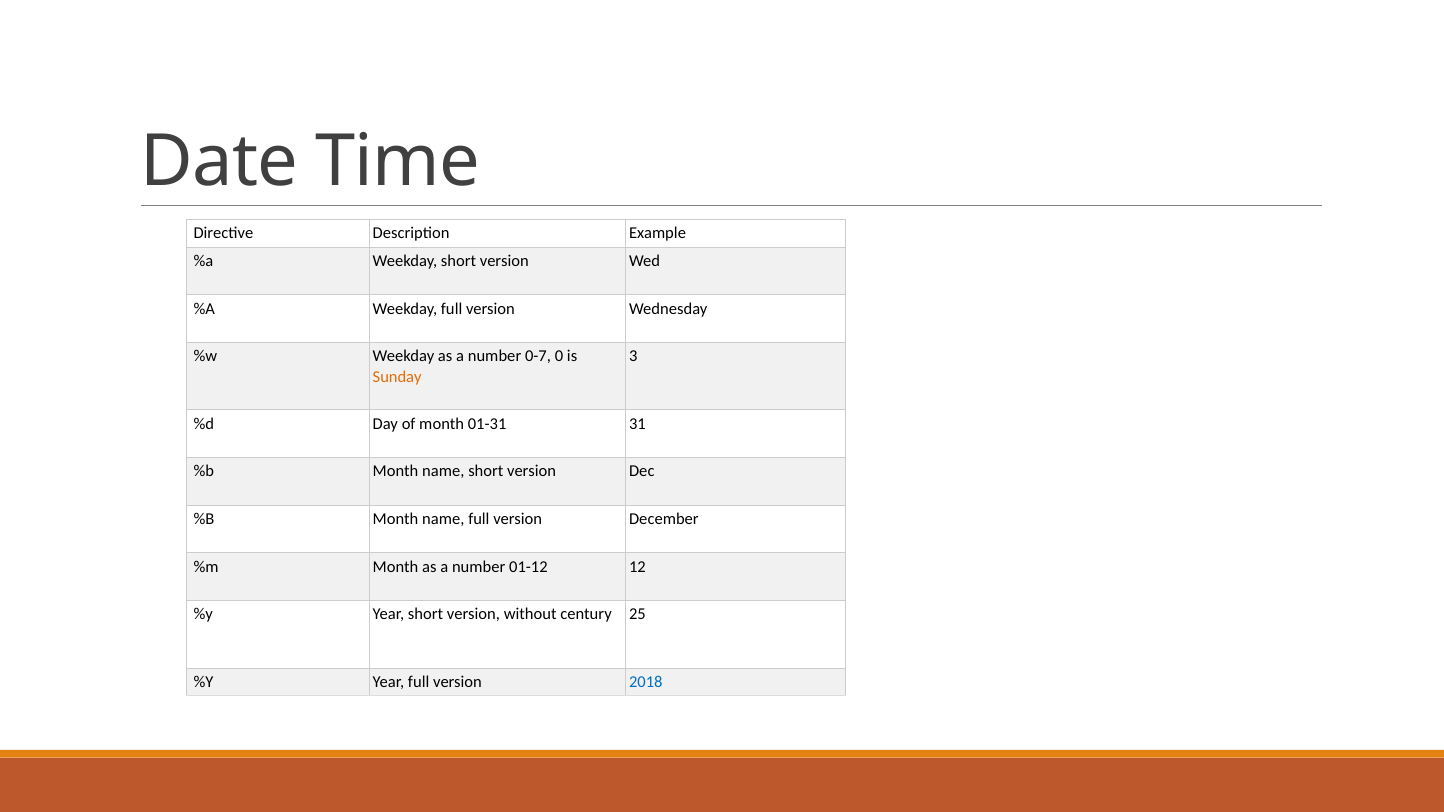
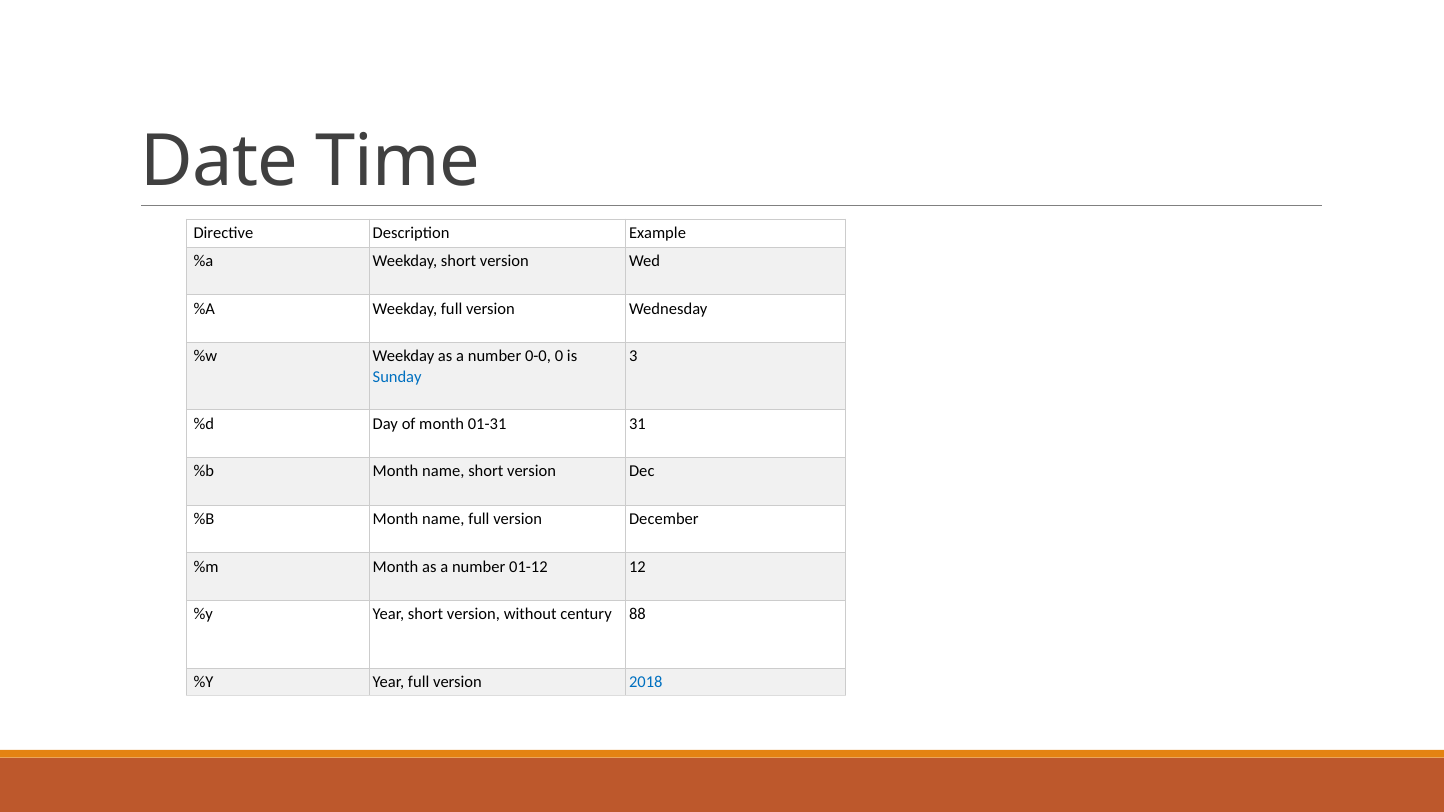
0-7: 0-7 -> 0-0
Sunday colour: orange -> blue
25: 25 -> 88
